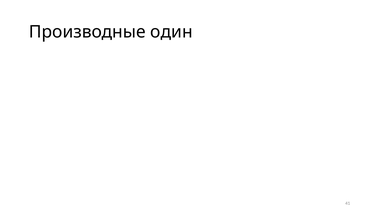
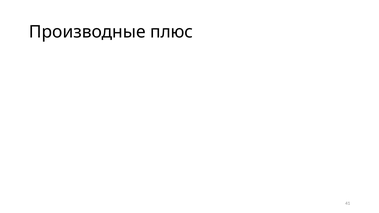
один: один -> плюс
